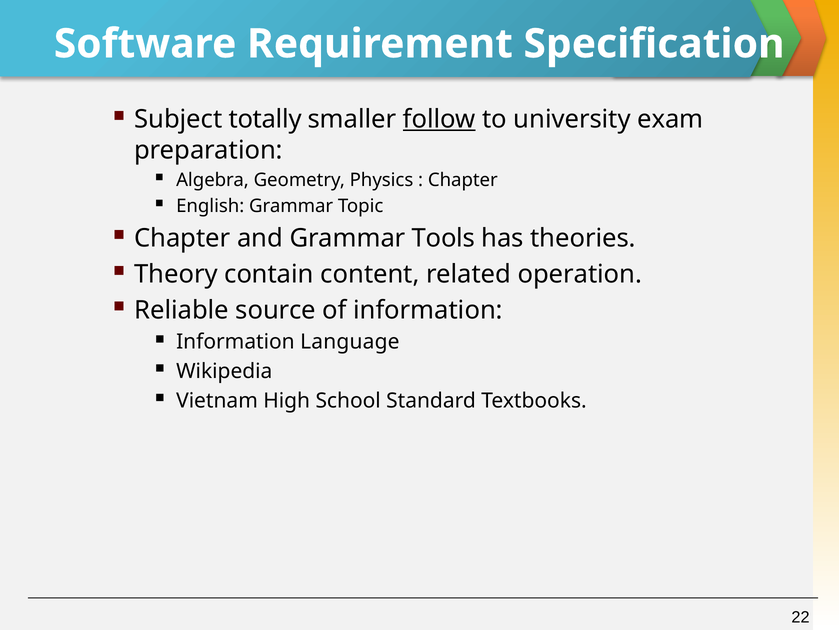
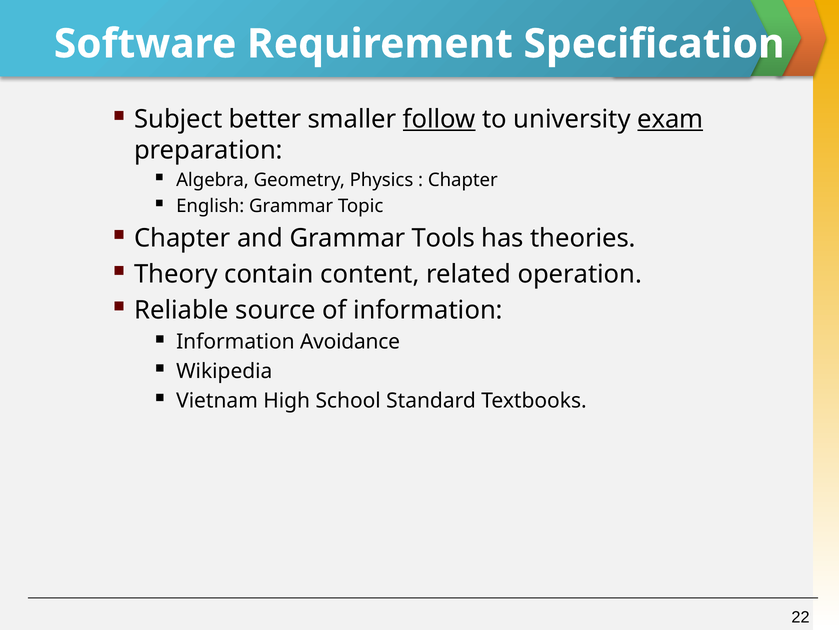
totally: totally -> better
exam underline: none -> present
Language: Language -> Avoidance
